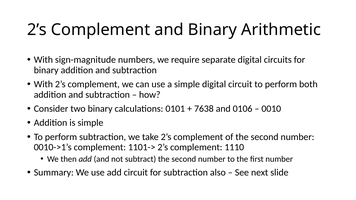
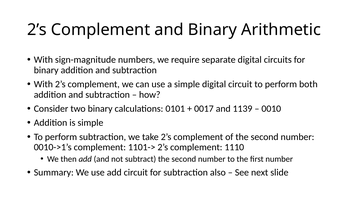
7638: 7638 -> 0017
0106: 0106 -> 1139
